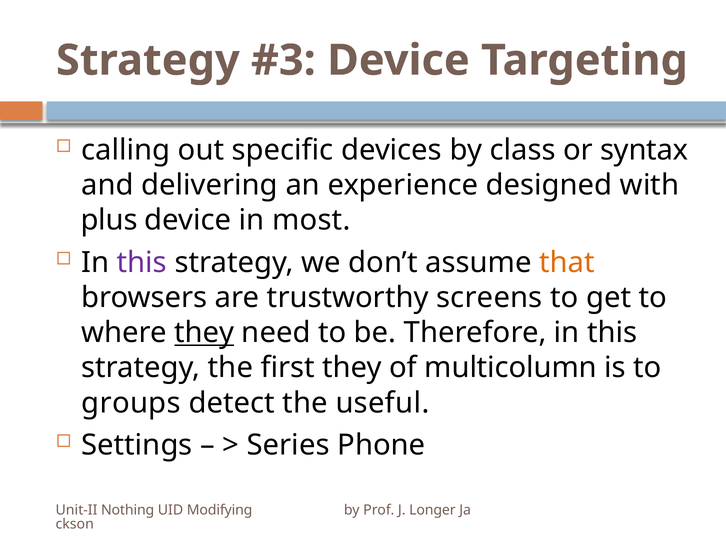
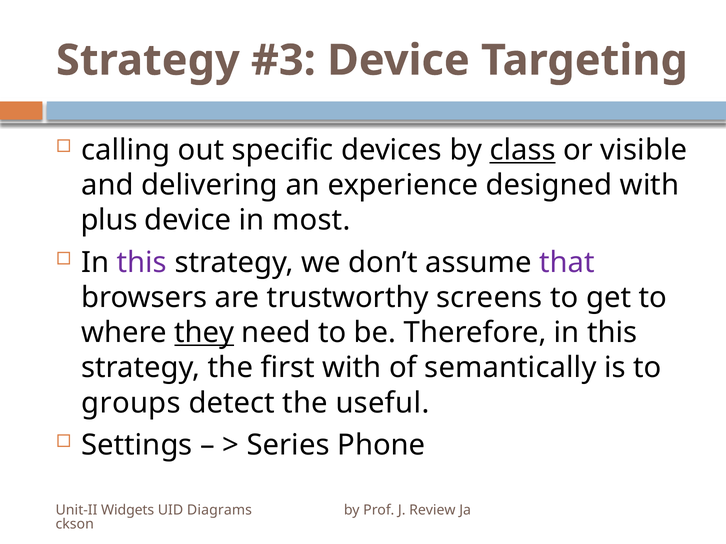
class underline: none -> present
syntax: syntax -> visible
that colour: orange -> purple
first they: they -> with
multicolumn: multicolumn -> semantically
Nothing: Nothing -> Widgets
Modifying: Modifying -> Diagrams
Longer: Longer -> Review
